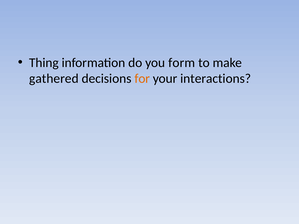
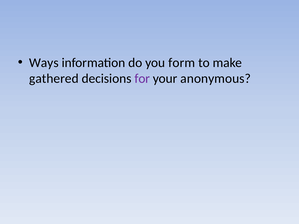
Thing: Thing -> Ways
for colour: orange -> purple
interactions: interactions -> anonymous
